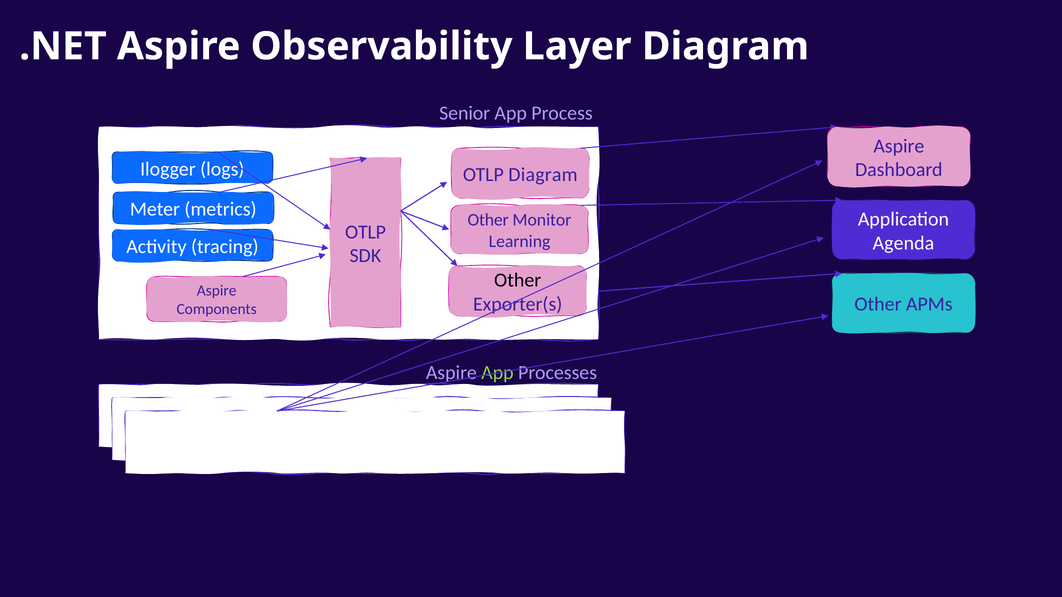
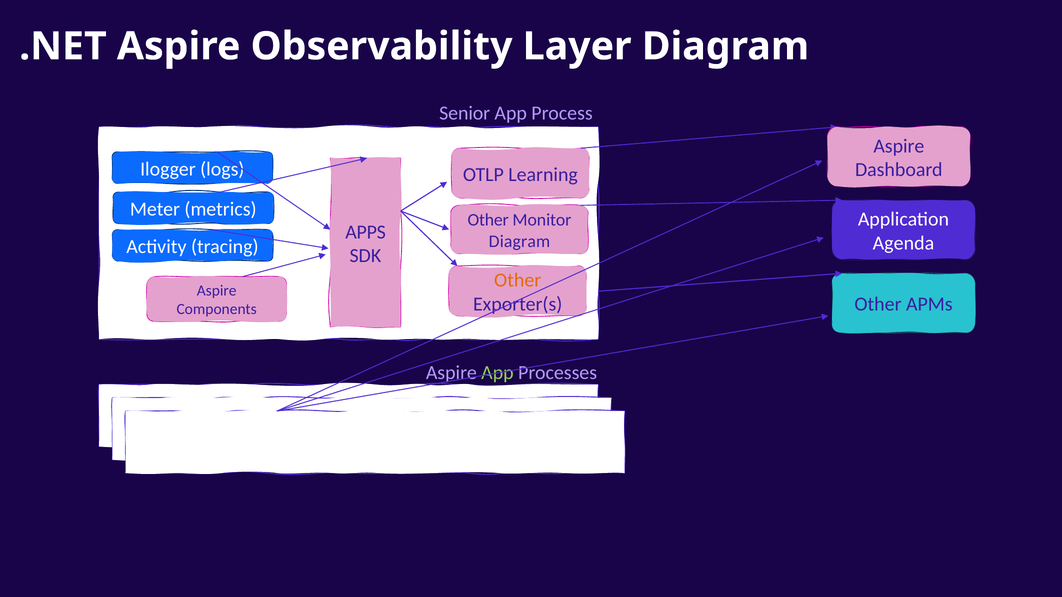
OTLP Diagram: Diagram -> Learning
OTLP at (366, 232): OTLP -> APPS
Learning at (520, 242): Learning -> Diagram
Other at (518, 281) colour: black -> orange
